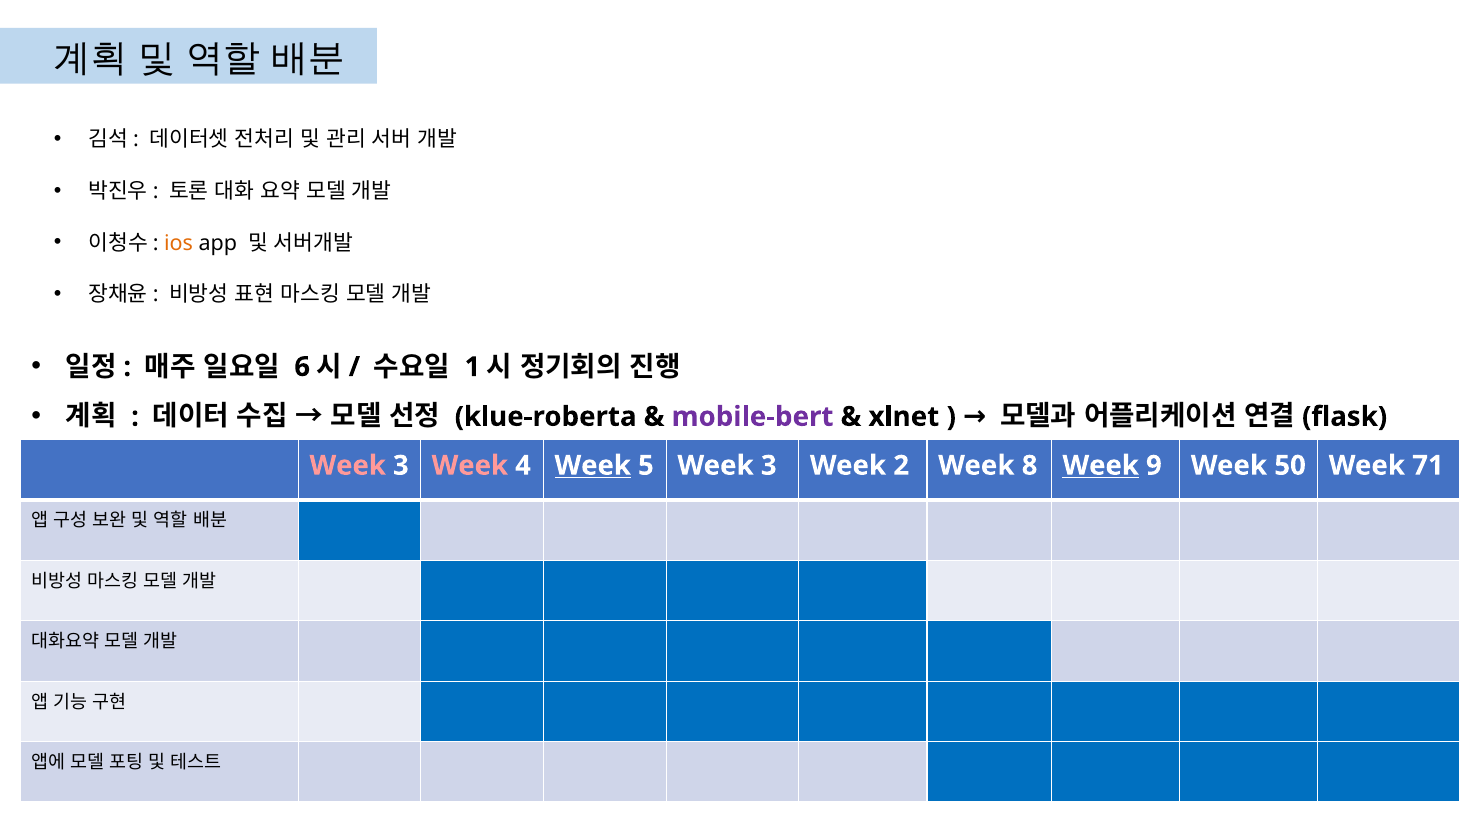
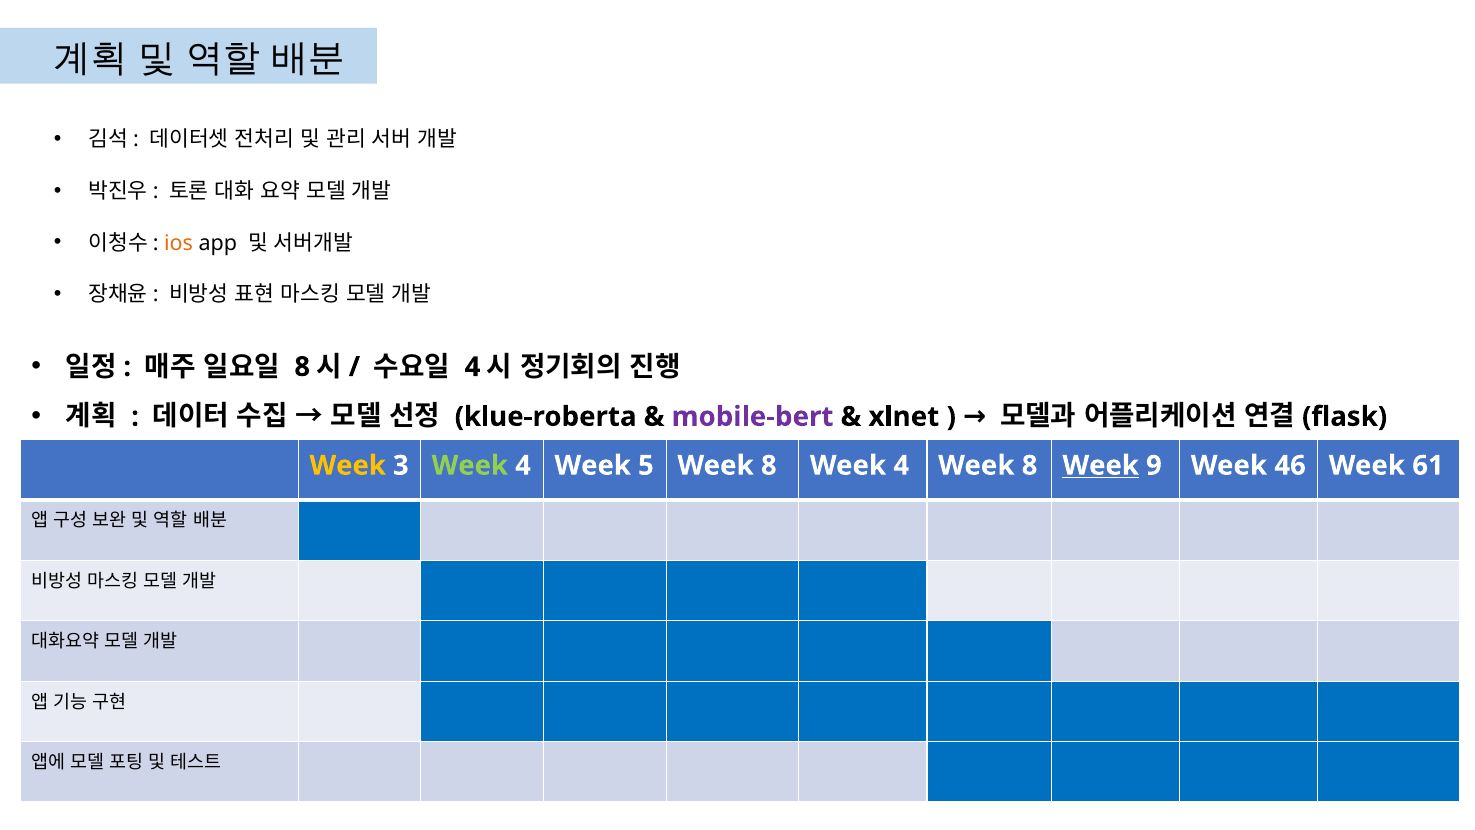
6 at (302, 367): 6 -> 8
1 at (472, 367): 1 -> 4
Week at (348, 465) colour: pink -> yellow
Week at (470, 465) colour: pink -> light green
Week at (593, 465) underline: present -> none
5 Week 3: 3 -> 8
2 at (901, 465): 2 -> 4
50: 50 -> 46
71: 71 -> 61
